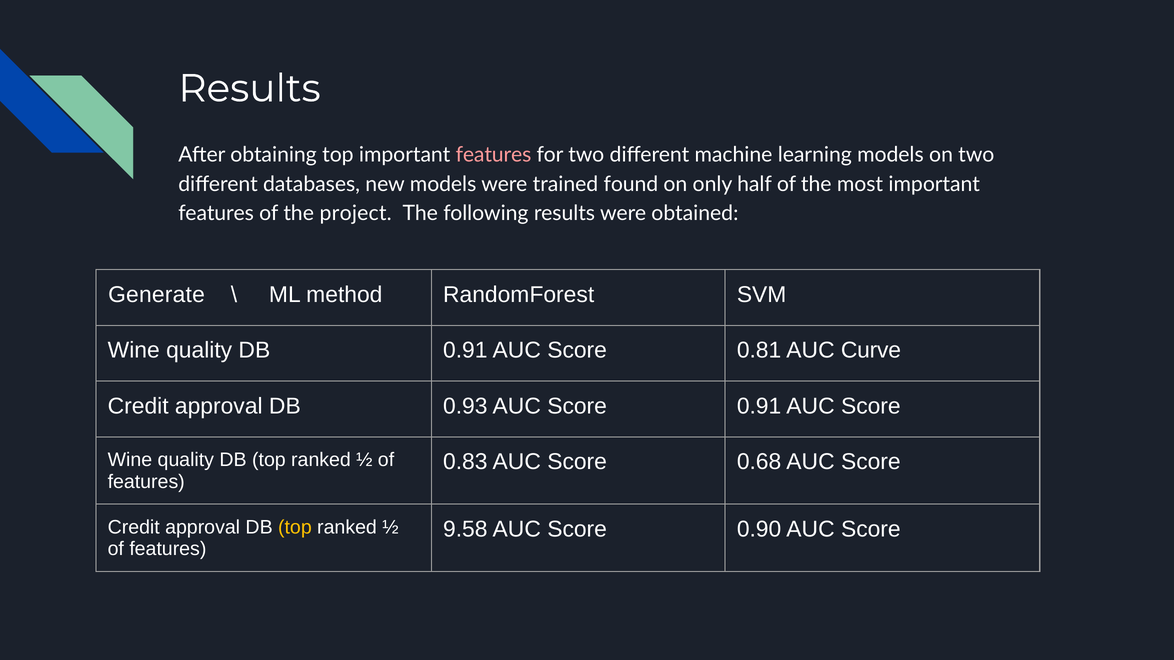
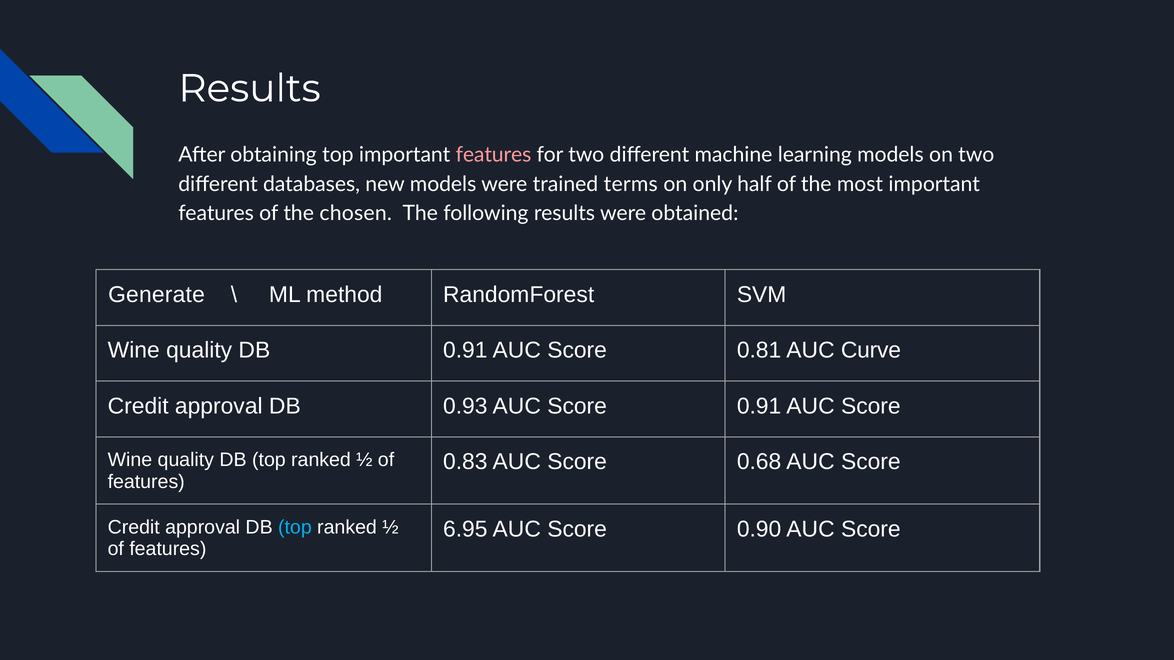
found: found -> terms
project: project -> chosen
top at (295, 527) colour: yellow -> light blue
9.58: 9.58 -> 6.95
